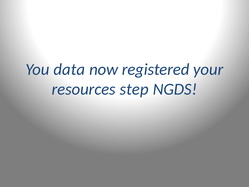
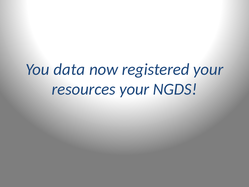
resources step: step -> your
